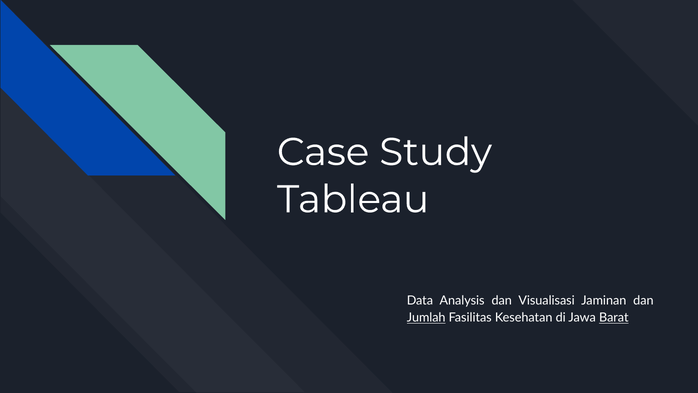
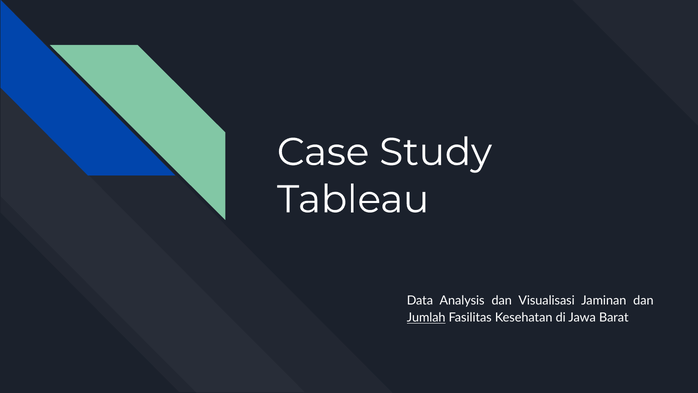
Barat underline: present -> none
